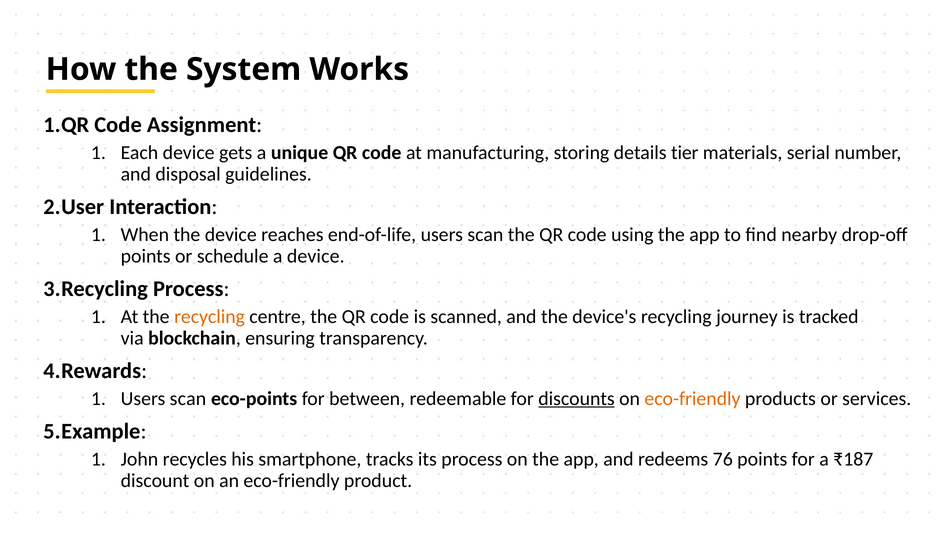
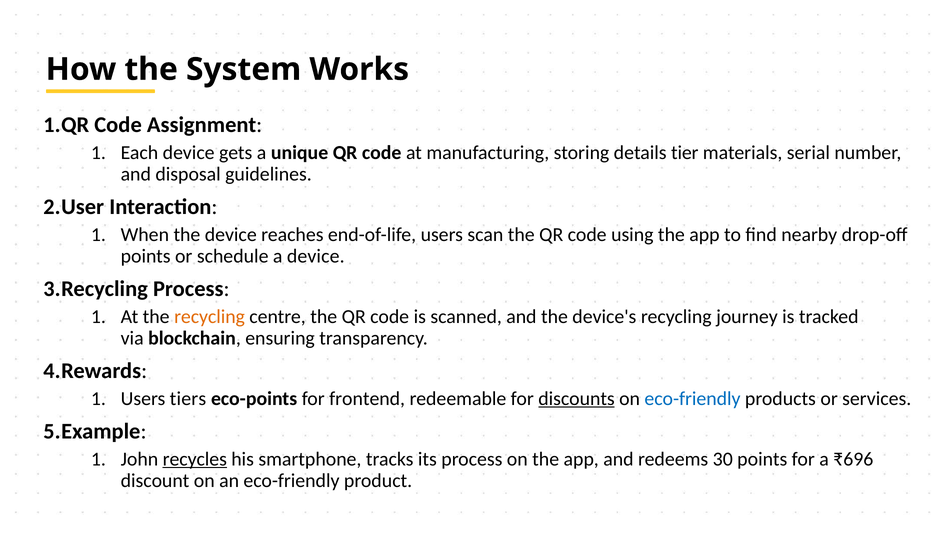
scan at (188, 399): scan -> tiers
between: between -> frontend
eco-friendly at (692, 399) colour: orange -> blue
recycles underline: none -> present
76: 76 -> 30
₹187: ₹187 -> ₹696
